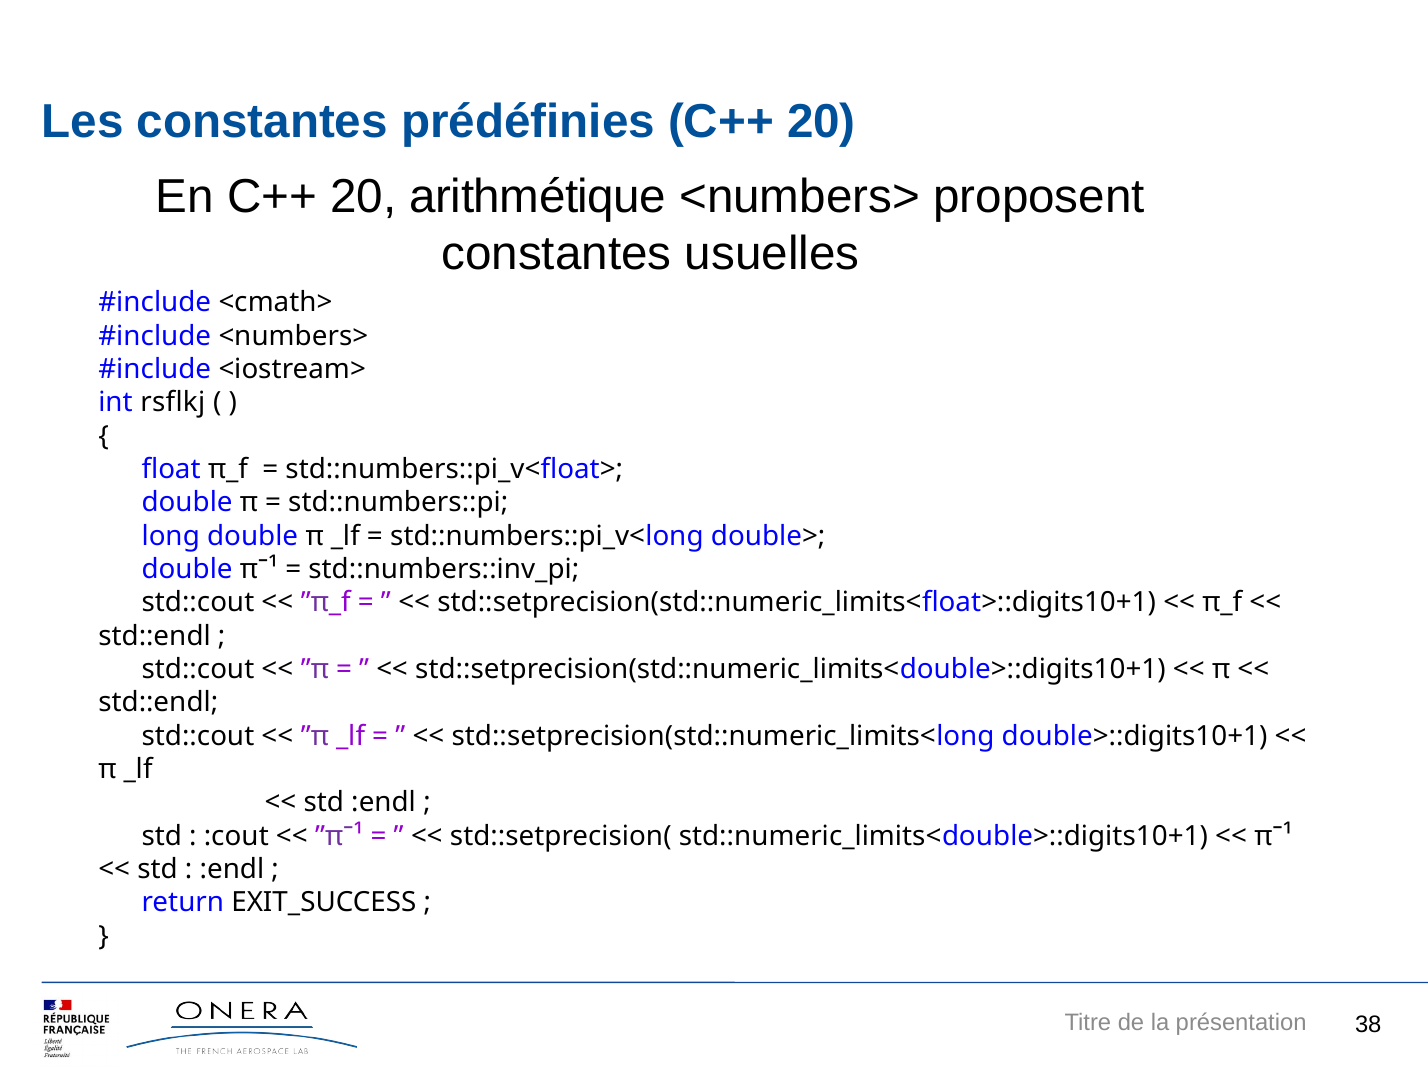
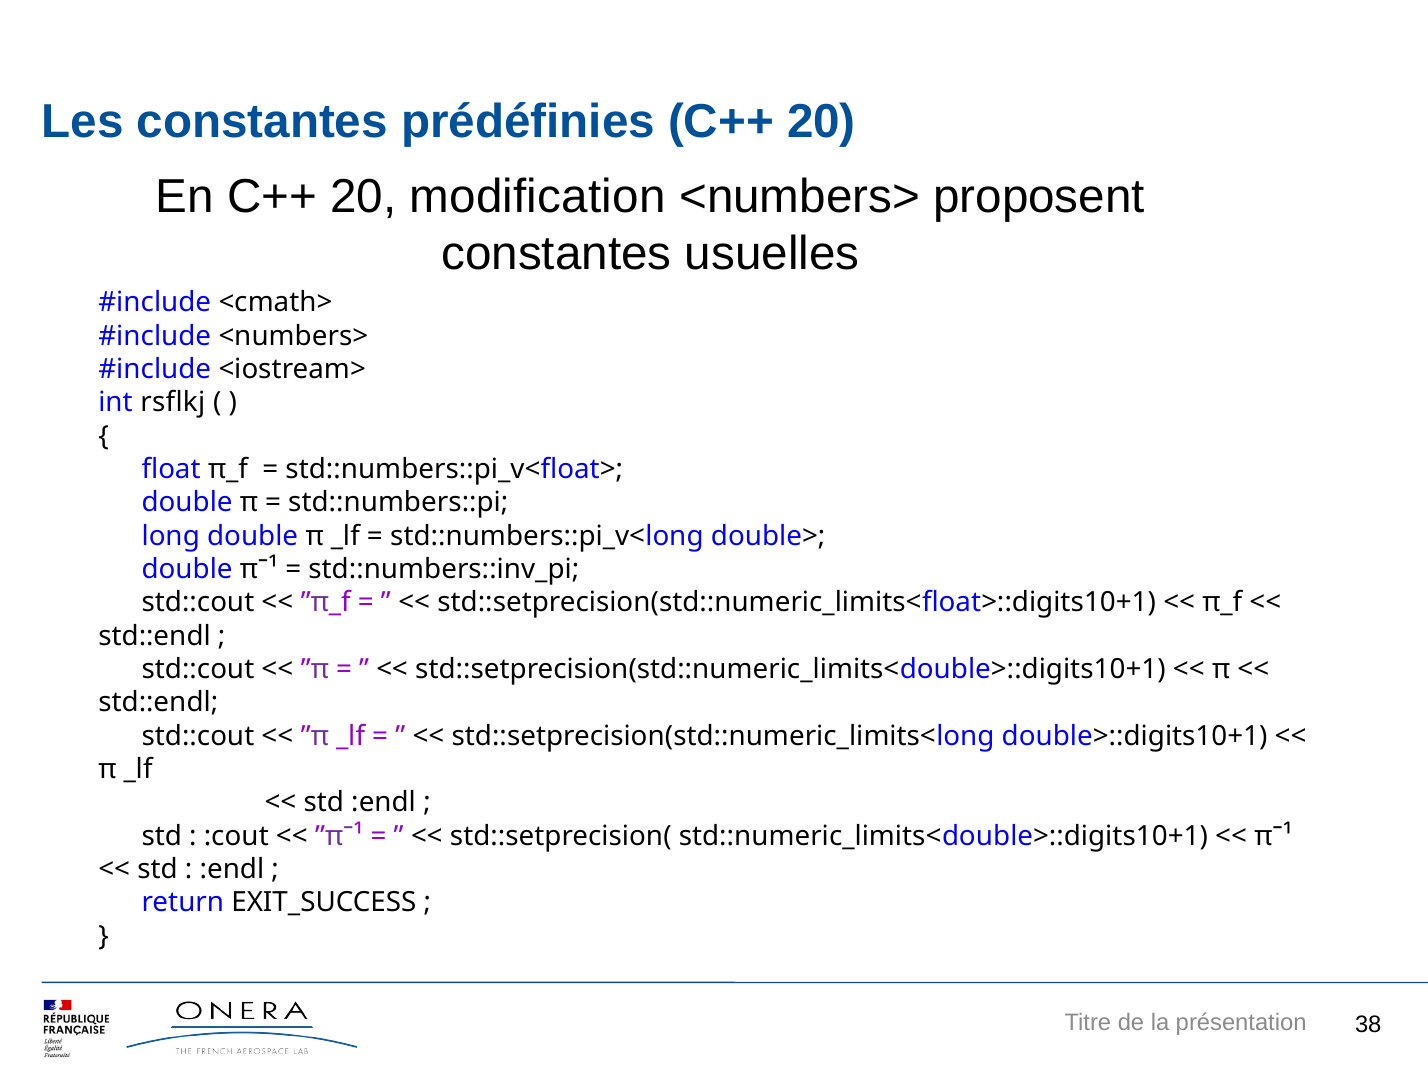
arithmétique: arithmétique -> modification
